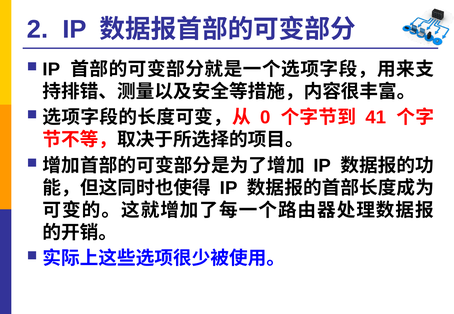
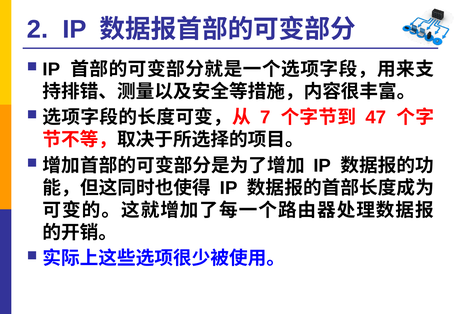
0: 0 -> 7
41: 41 -> 47
